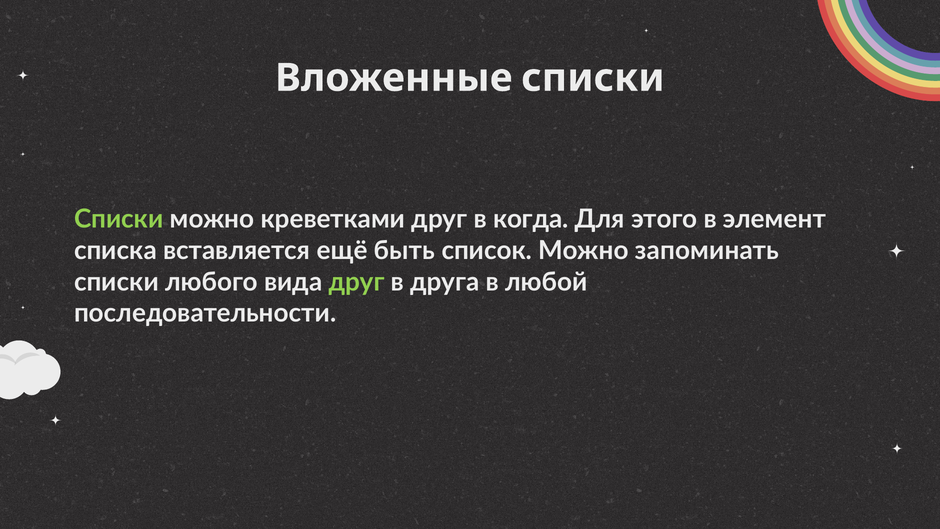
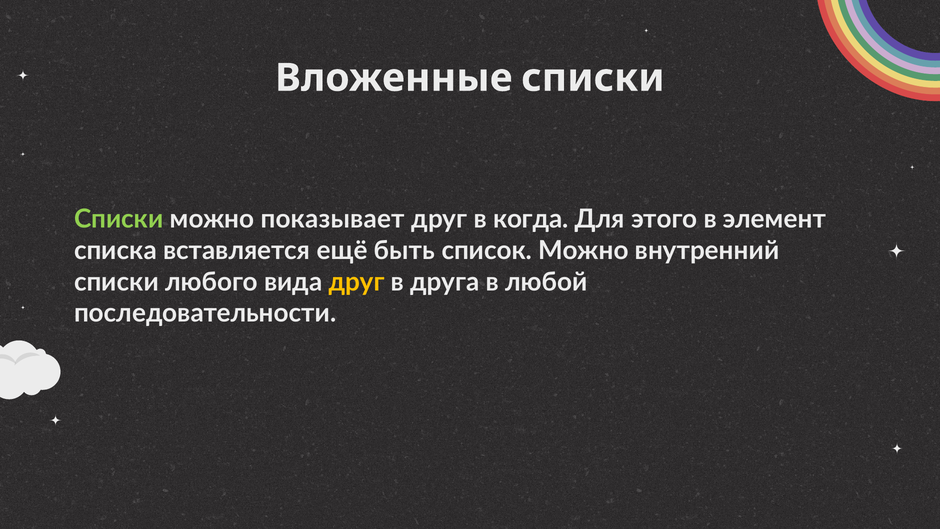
креветками: креветками -> показывает
запоминать: запоминать -> внутренний
друг at (357, 282) colour: light green -> yellow
